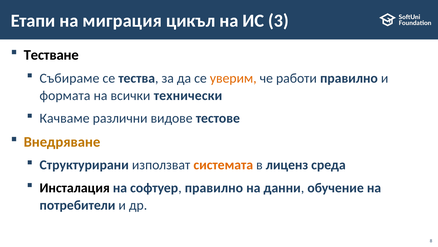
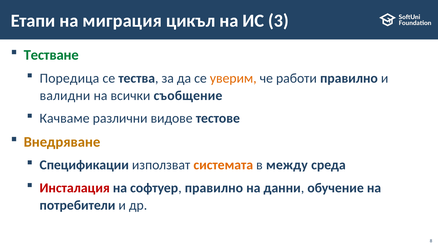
Тестване colour: black -> green
Събираме: Събираме -> Поредица
формата: формата -> валидни
технически: технически -> съобщение
Структурирани: Структурирани -> Спецификации
лиценз: лиценз -> между
Инсталация colour: black -> red
